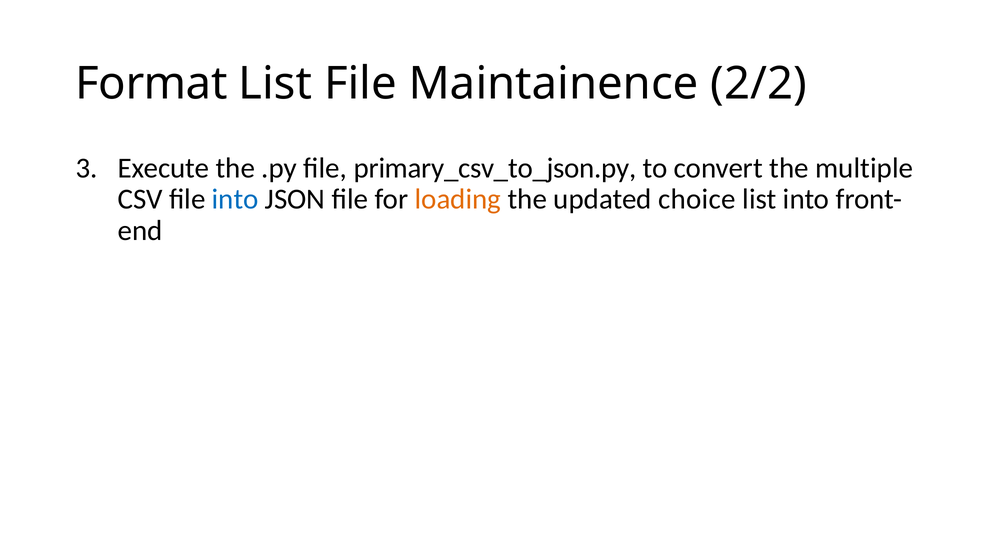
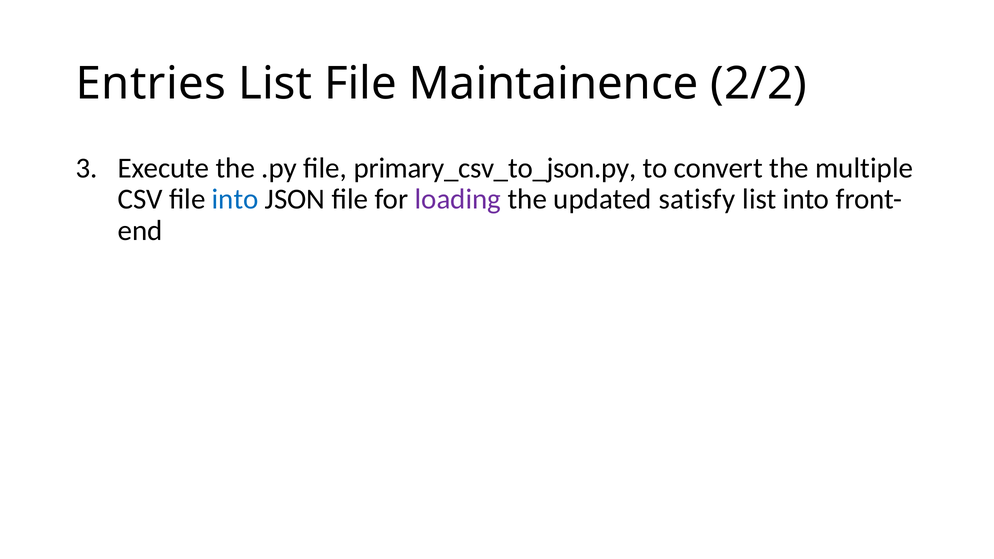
Format: Format -> Entries
loading colour: orange -> purple
choice: choice -> satisfy
